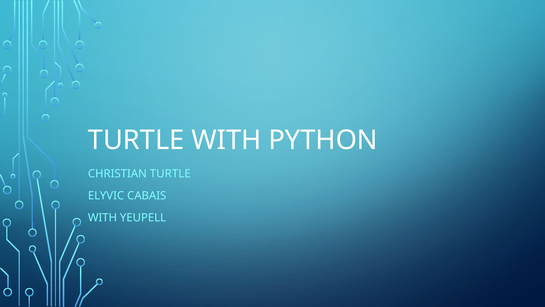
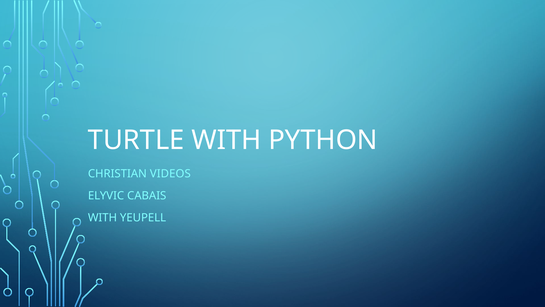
CHRISTIAN TURTLE: TURTLE -> VIDEOS
